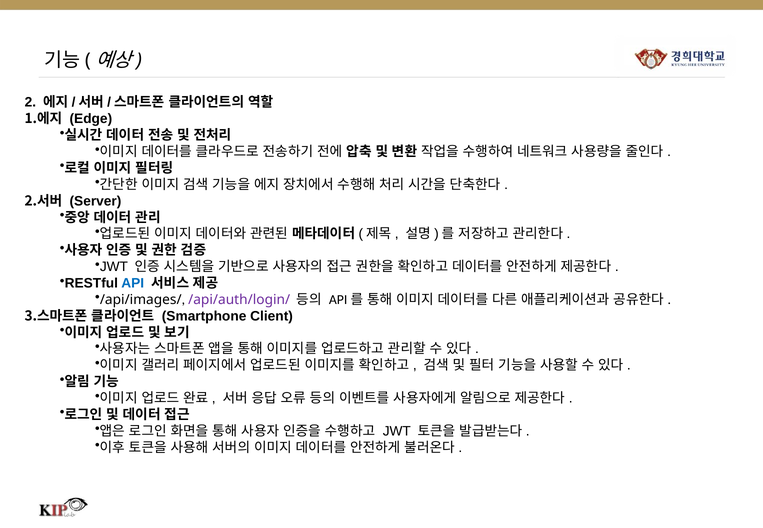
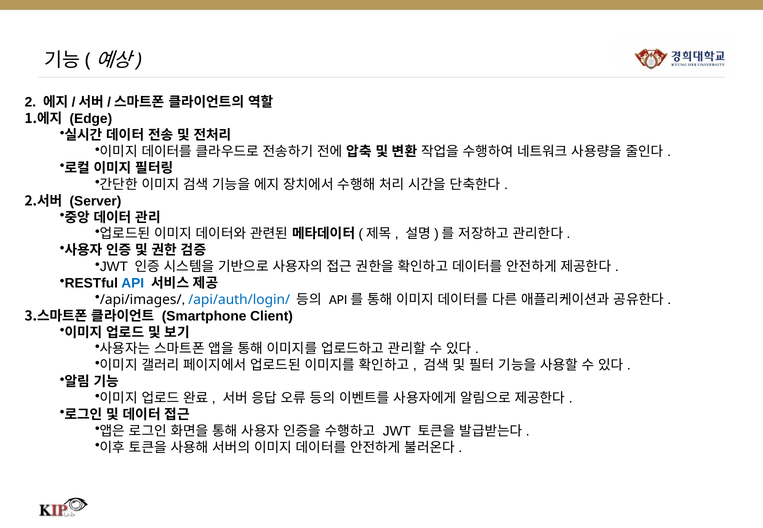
/api/auth/login/ colour: purple -> blue
